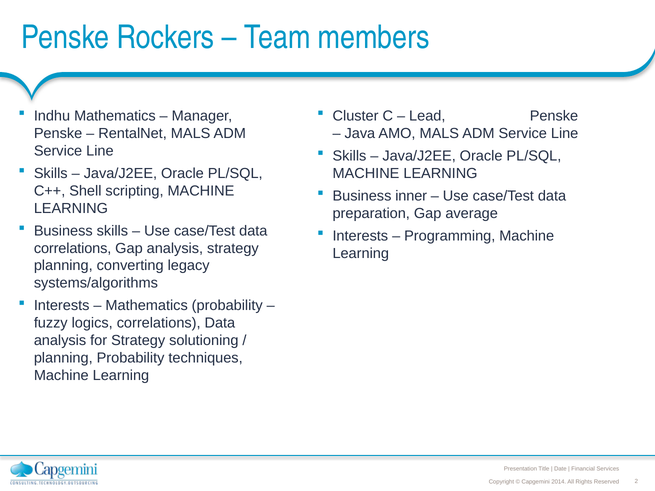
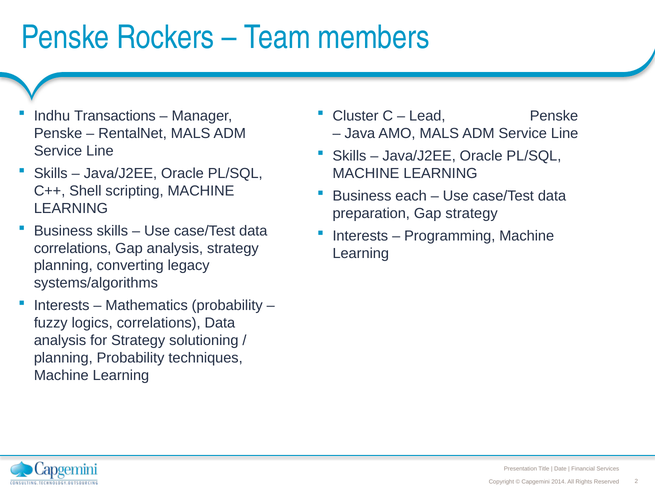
Indhu Mathematics: Mathematics -> Transactions
inner: inner -> each
Gap average: average -> strategy
